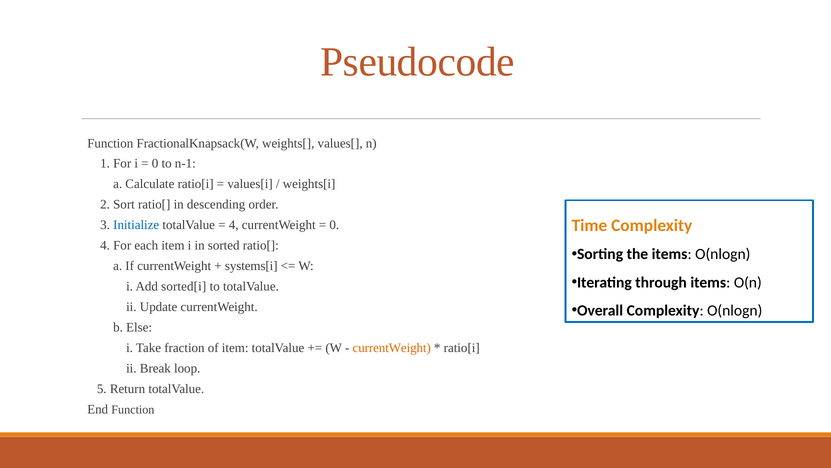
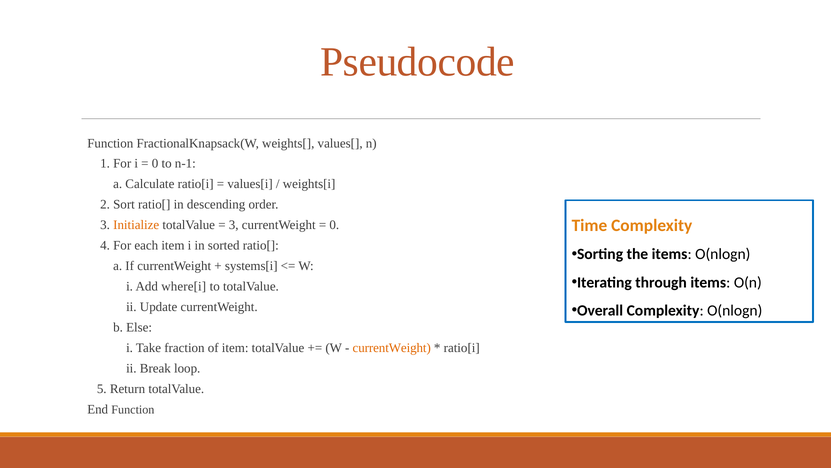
Initialize colour: blue -> orange
4 at (234, 225): 4 -> 3
sorted[i: sorted[i -> where[i
